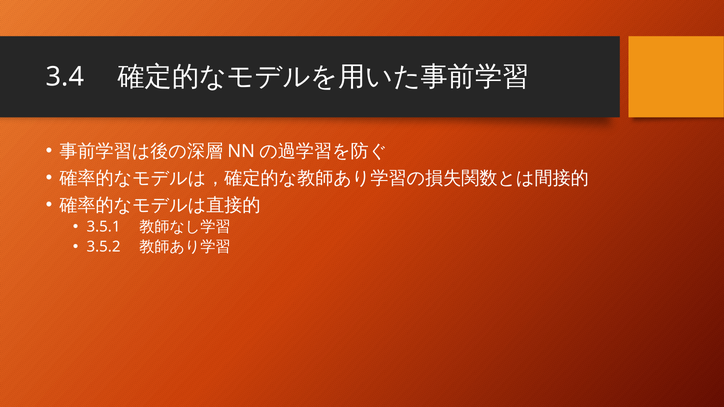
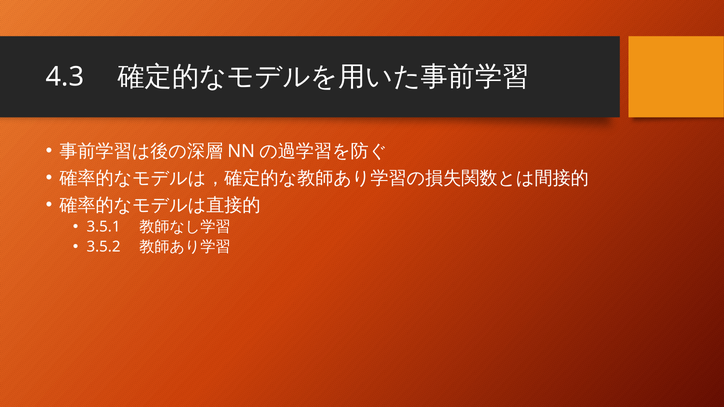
3.4: 3.4 -> 4.3
